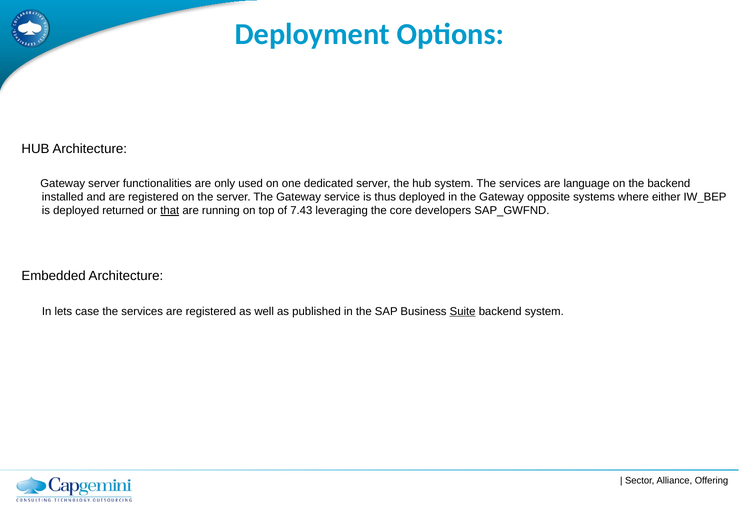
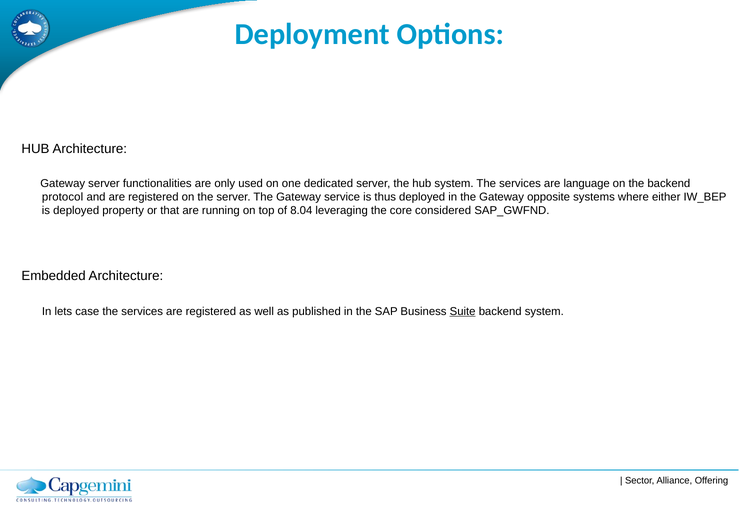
installed: installed -> protocol
returned: returned -> property
that underline: present -> none
7.43: 7.43 -> 8.04
developers: developers -> considered
